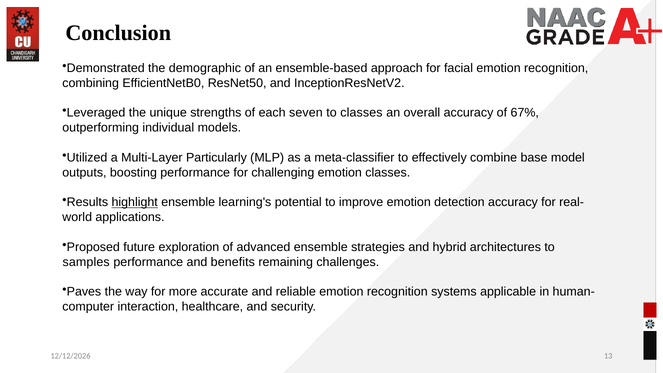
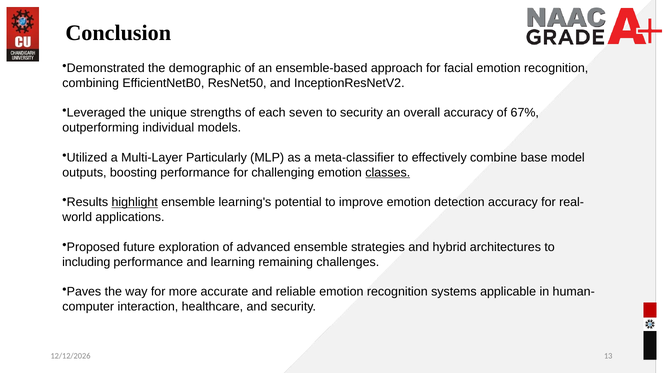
to classes: classes -> security
classes at (388, 172) underline: none -> present
samples: samples -> including
benefits: benefits -> learning
